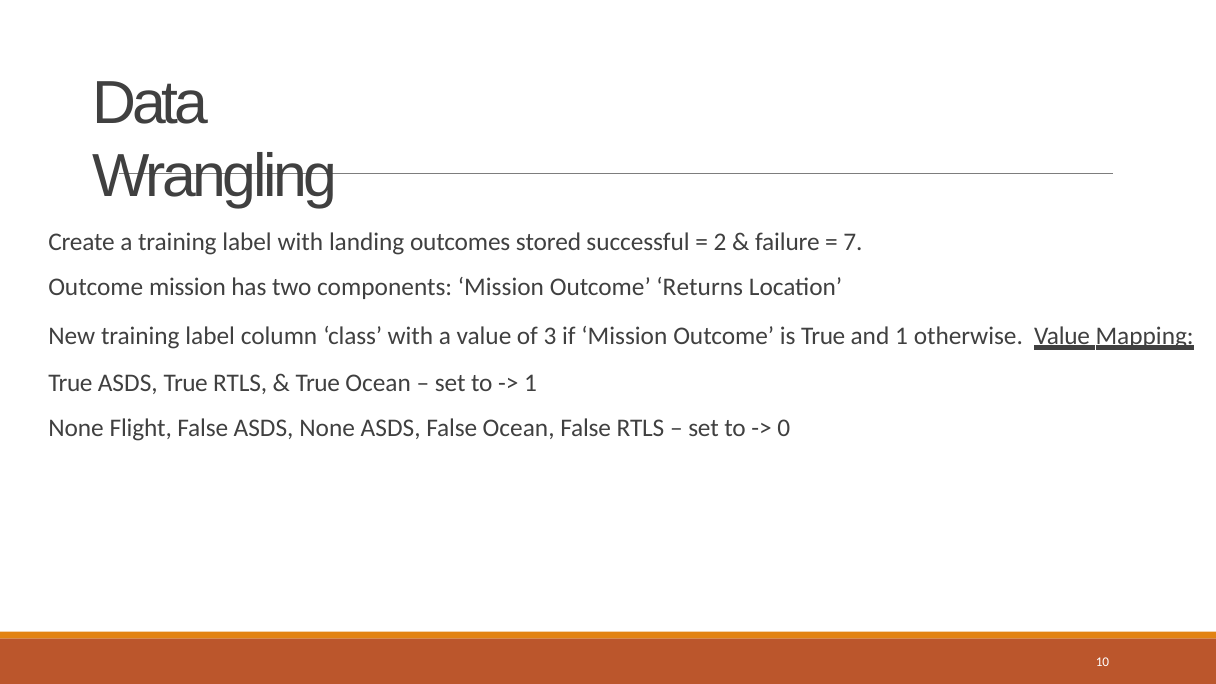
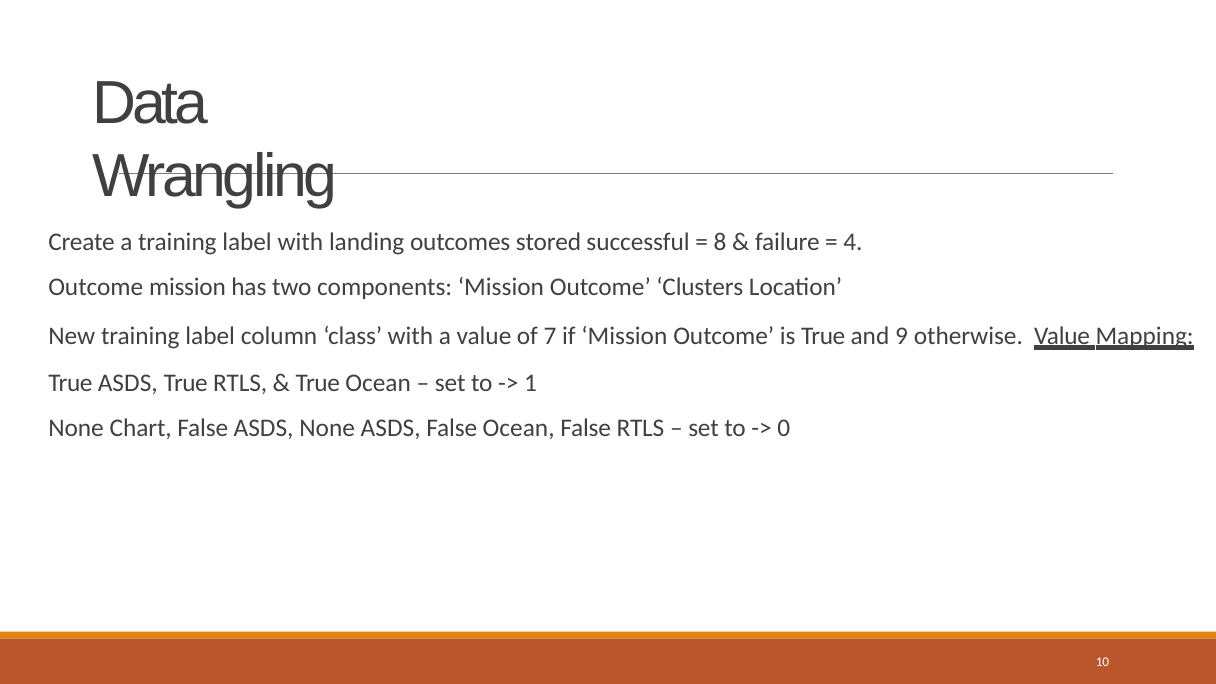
2: 2 -> 8
7: 7 -> 4
Returns: Returns -> Clusters
3: 3 -> 7
and 1: 1 -> 9
Flight: Flight -> Chart
